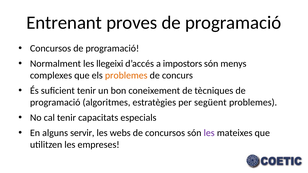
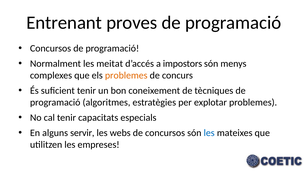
llegeixi: llegeixi -> meitat
següent: següent -> explotar
les at (209, 133) colour: purple -> blue
